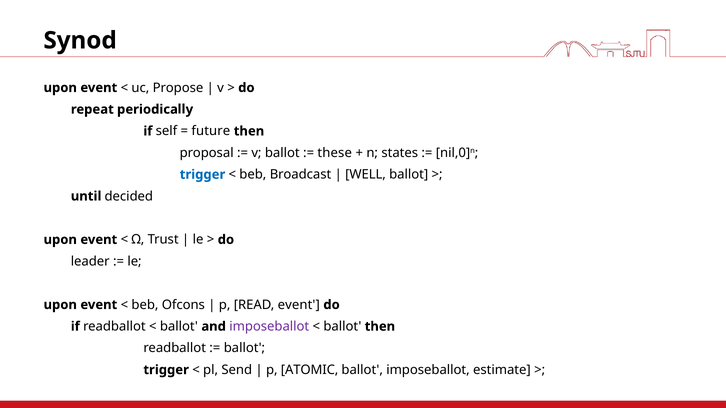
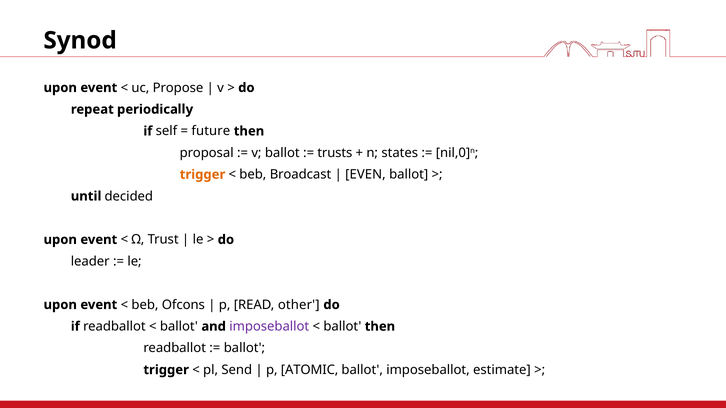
these: these -> trusts
trigger at (203, 175) colour: blue -> orange
WELL: WELL -> EVEN
READ event: event -> other
